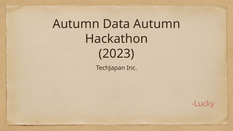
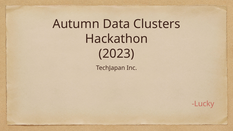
Data Autumn: Autumn -> Clusters
